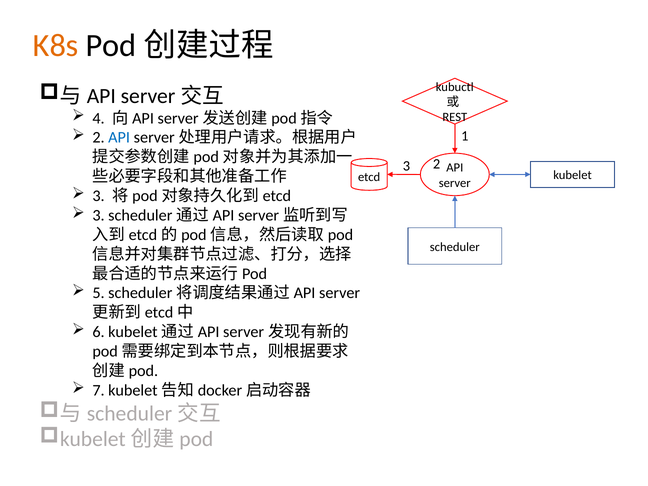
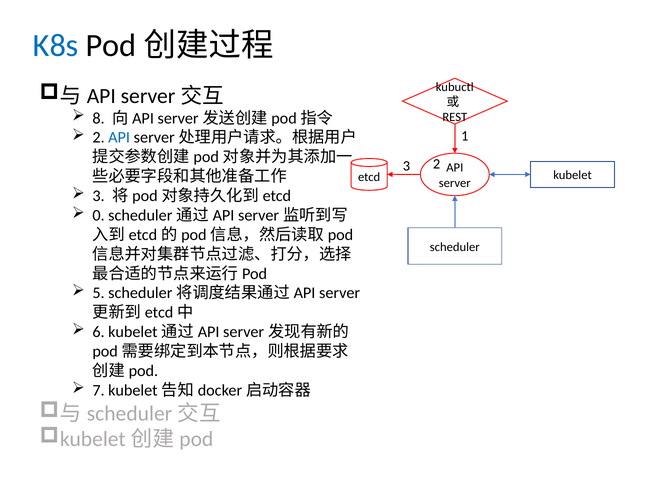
K8s colour: orange -> blue
4: 4 -> 8
3 at (99, 215): 3 -> 0
